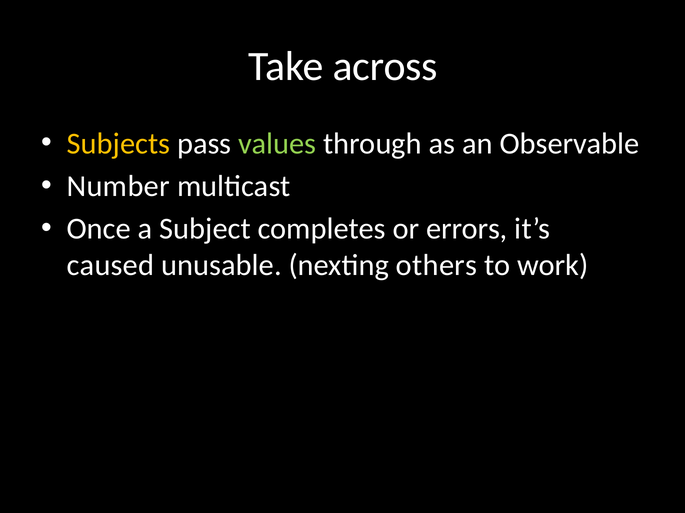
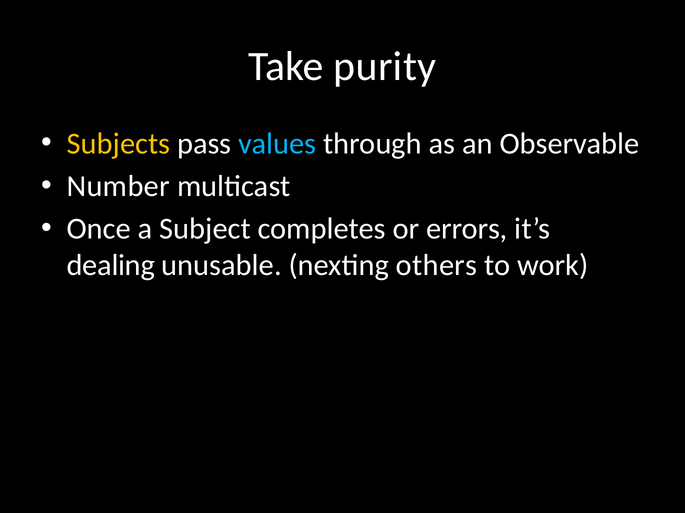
across: across -> purity
values colour: light green -> light blue
caused: caused -> dealing
